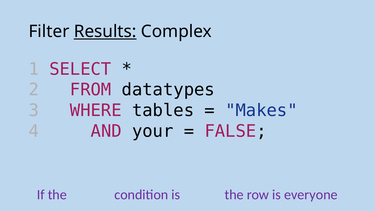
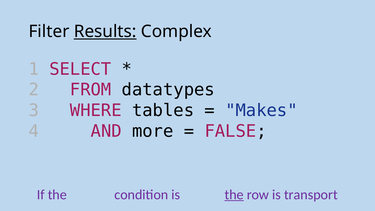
your: your -> more
the at (234, 195) underline: none -> present
everyone: everyone -> transport
